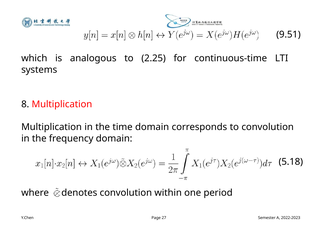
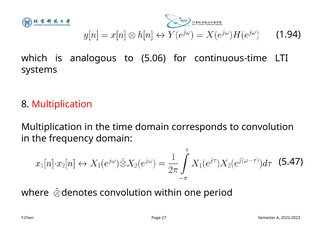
9.51: 9.51 -> 1.94
2.25: 2.25 -> 5.06
5.18: 5.18 -> 5.47
